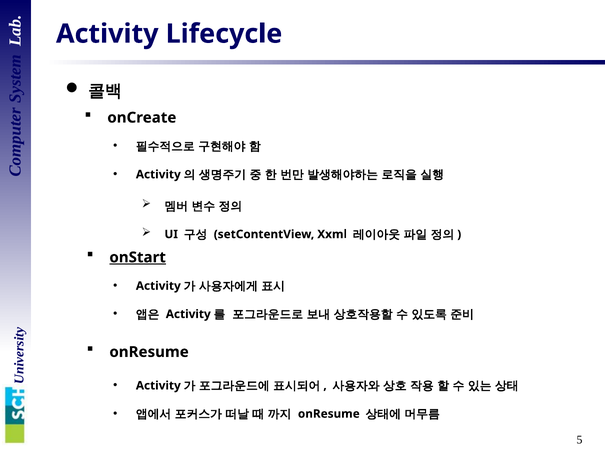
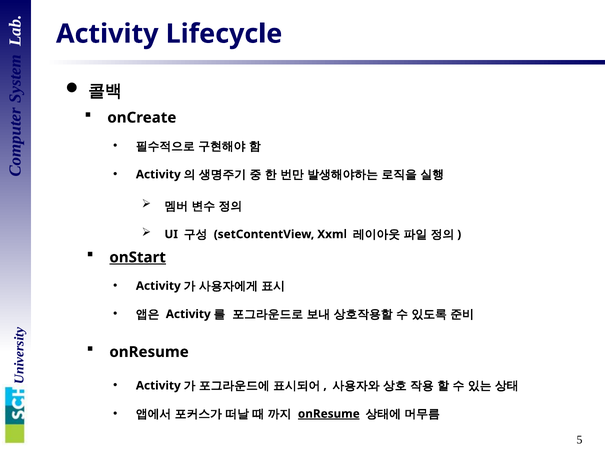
onResume at (329, 414) underline: none -> present
